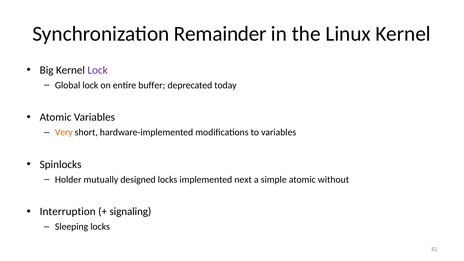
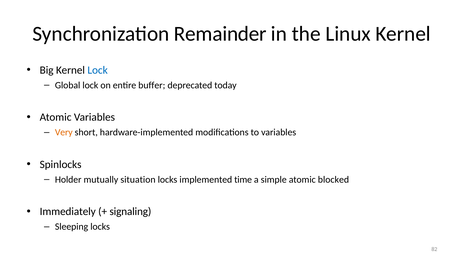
Lock at (98, 70) colour: purple -> blue
designed: designed -> situation
next: next -> time
without: without -> blocked
Interruption: Interruption -> Immediately
